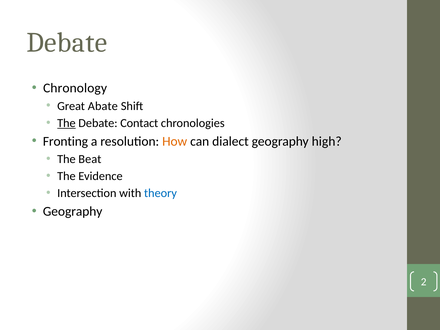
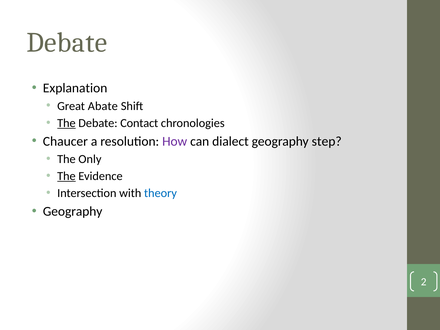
Chronology: Chronology -> Explanation
Fronting: Fronting -> Chaucer
How colour: orange -> purple
high: high -> step
Beat: Beat -> Only
The at (66, 176) underline: none -> present
